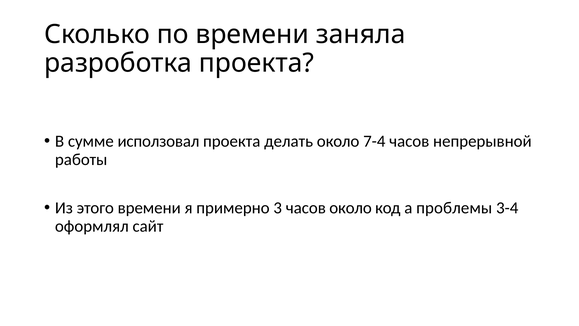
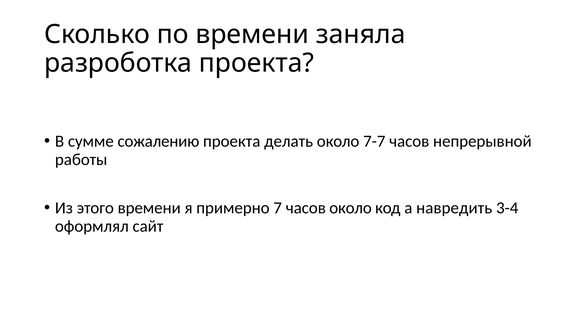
исползовал: исползовал -> сожалению
7-4: 7-4 -> 7-7
3: 3 -> 7
проблемы: проблемы -> навредить
